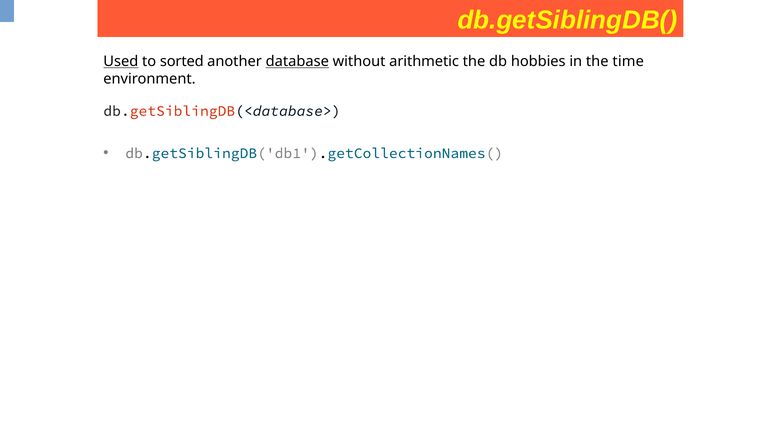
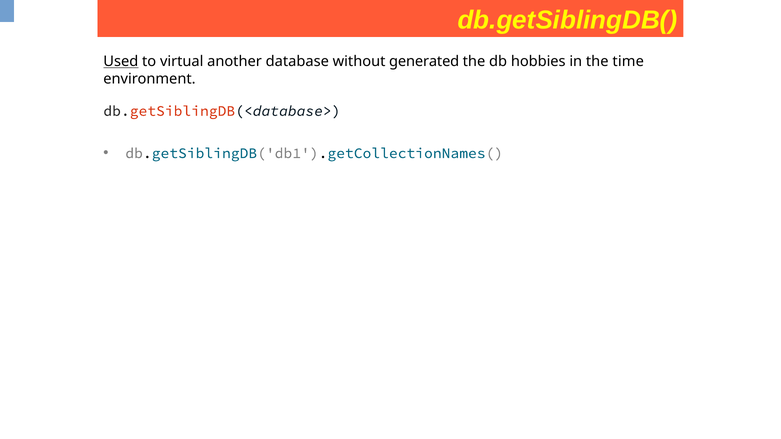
sorted: sorted -> virtual
database underline: present -> none
arithmetic: arithmetic -> generated
